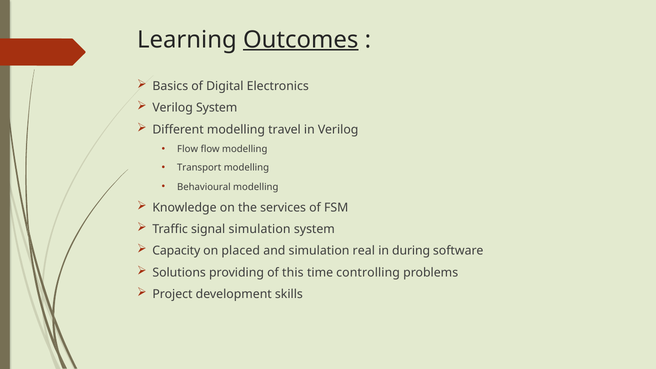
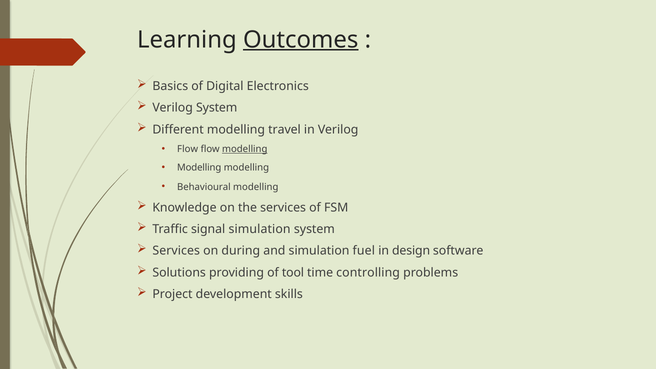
modelling at (245, 149) underline: none -> present
Transport at (199, 168): Transport -> Modelling
Capacity at (176, 251): Capacity -> Services
placed: placed -> during
real: real -> fuel
during: during -> design
this: this -> tool
